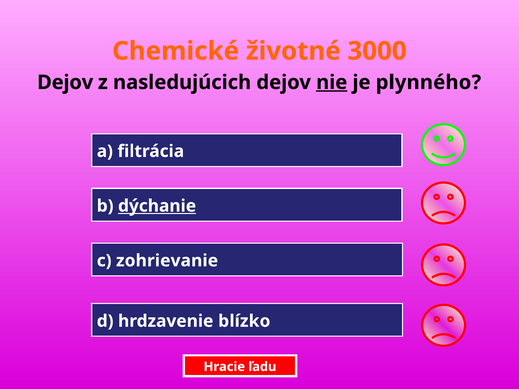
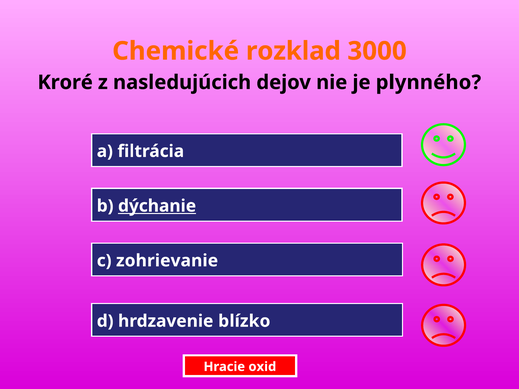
životné: životné -> rozklad
Dejov at (65, 82): Dejov -> Kroré
nie underline: present -> none
ľadu: ľadu -> oxid
